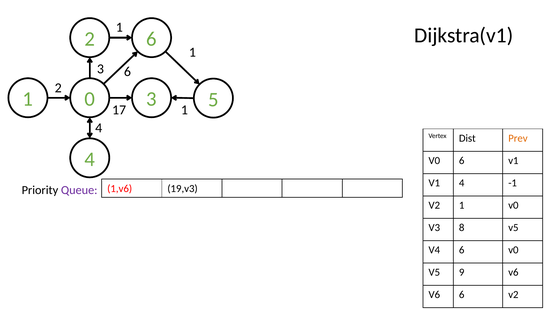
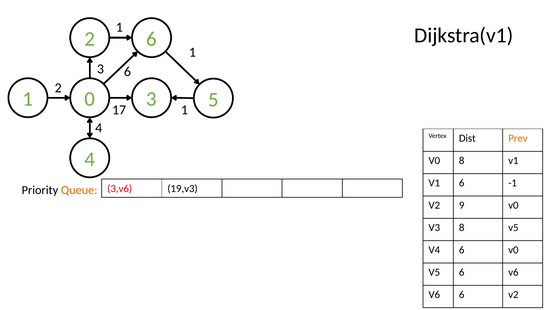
V0 6: 6 -> 8
V1 4: 4 -> 6
1,v6: 1,v6 -> 3,v6
Queue colour: purple -> orange
V2 1: 1 -> 9
V5 9: 9 -> 6
